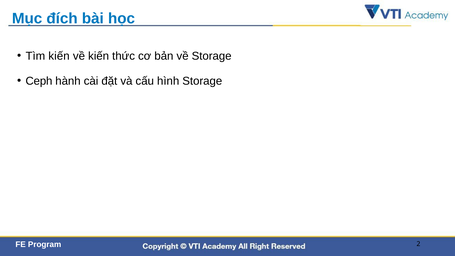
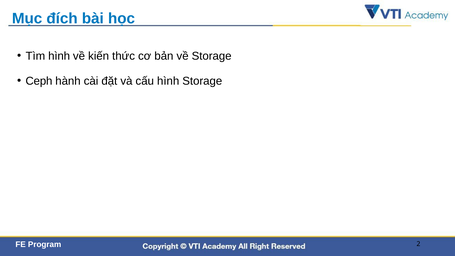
Tìm kiến: kiến -> hình
